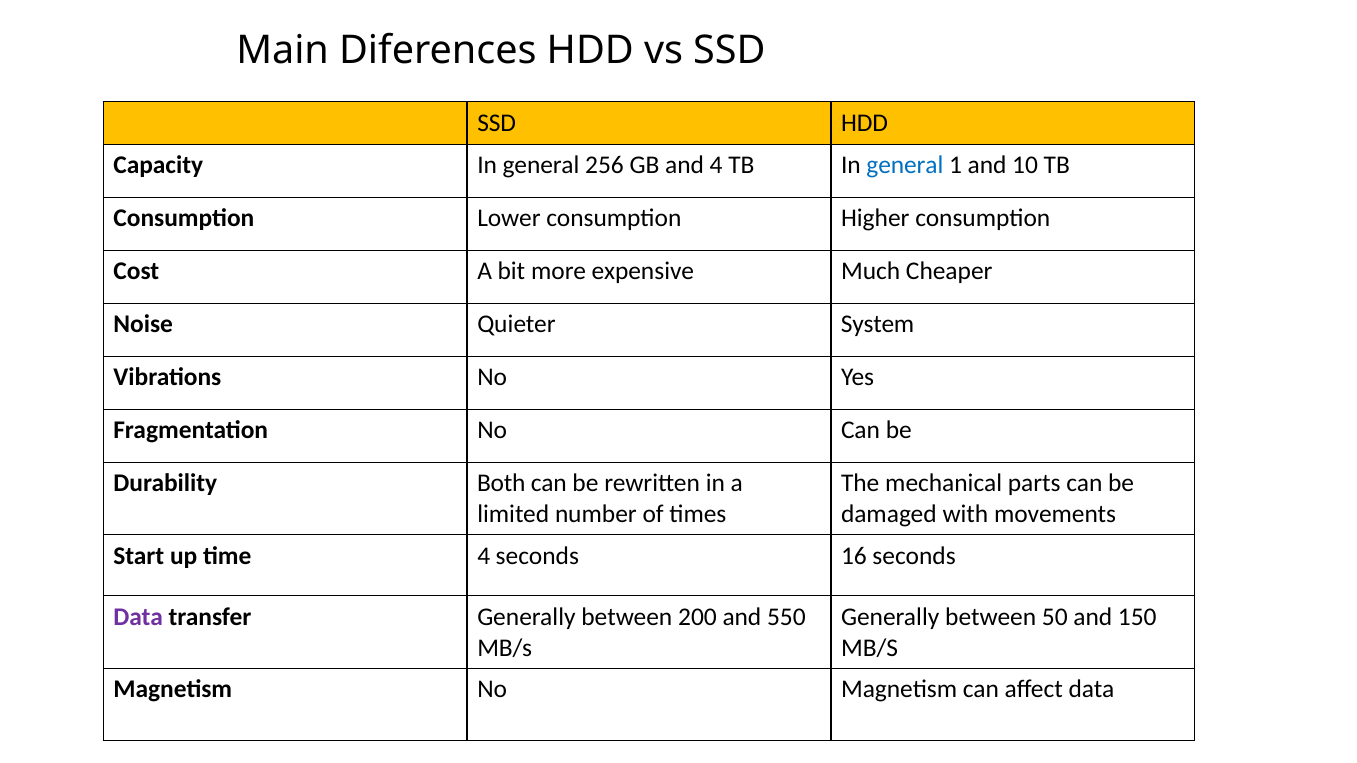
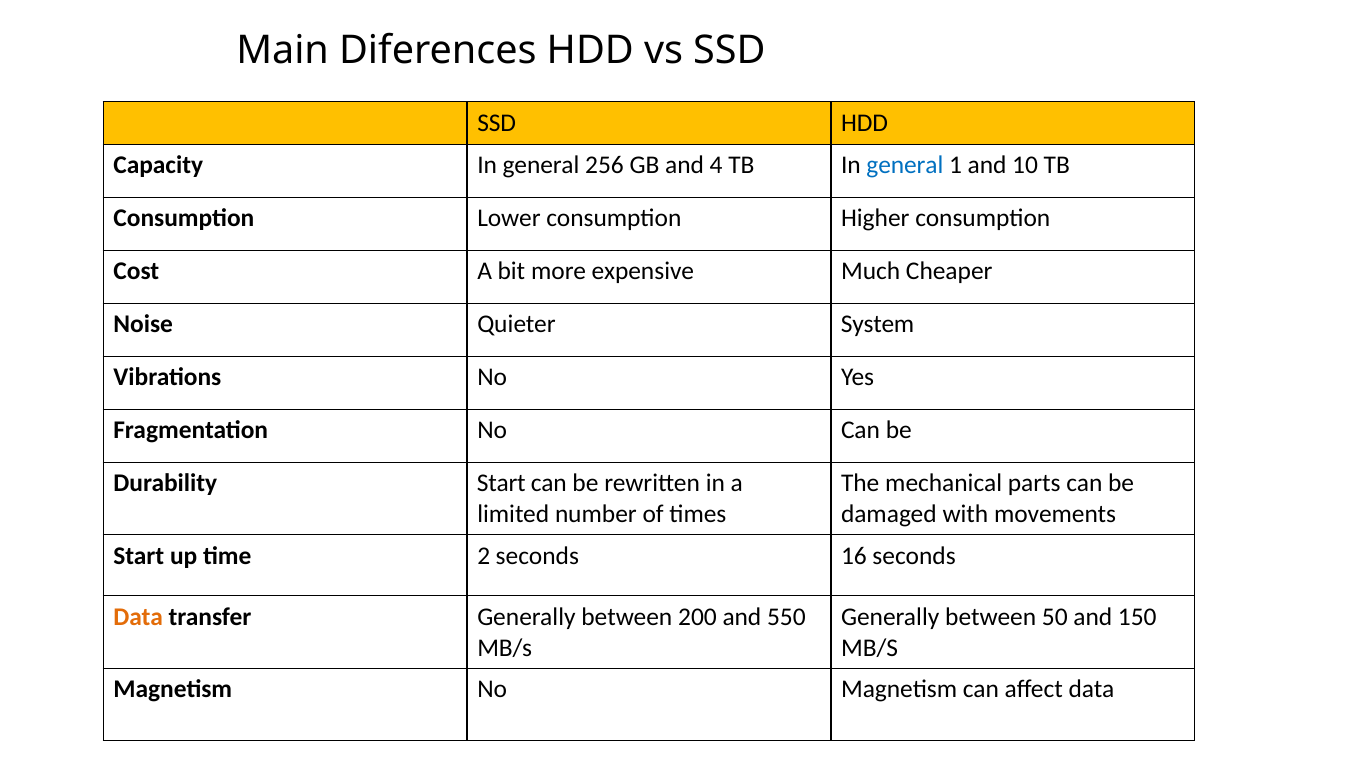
Durability Both: Both -> Start
time 4: 4 -> 2
Data at (138, 617) colour: purple -> orange
